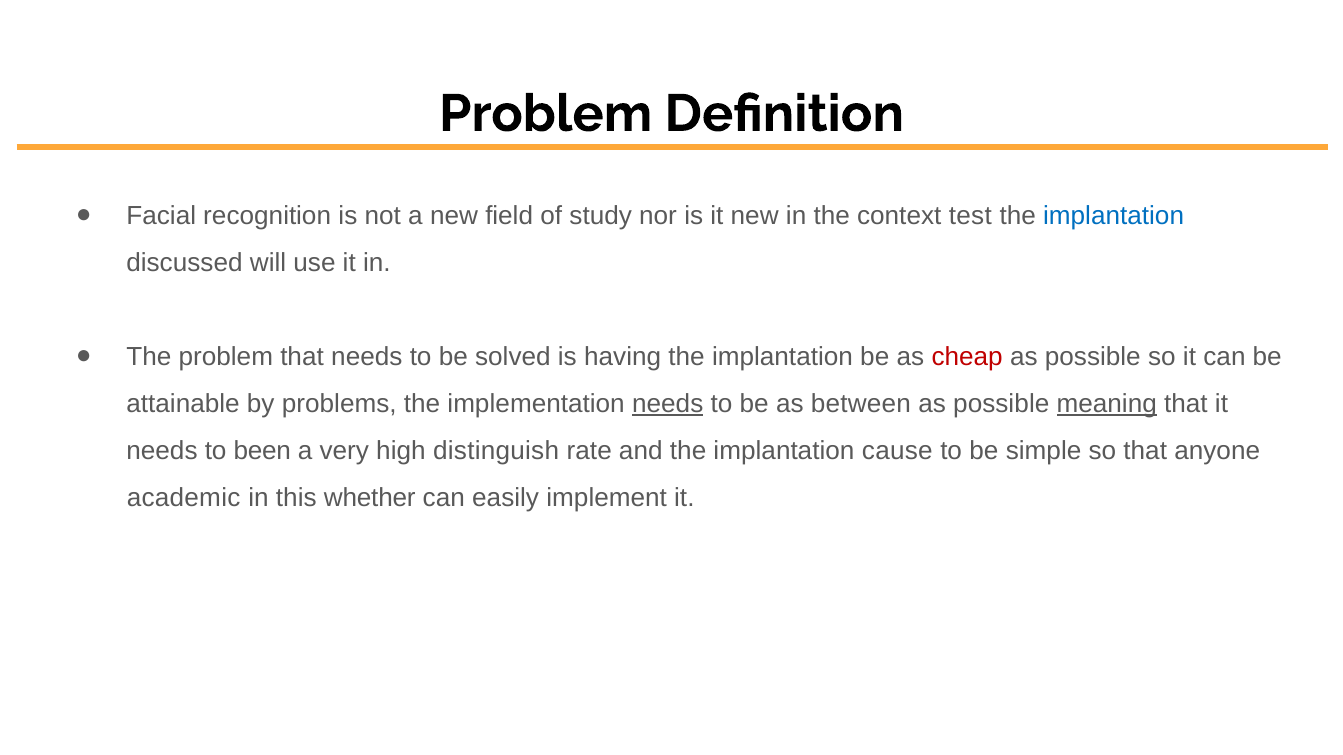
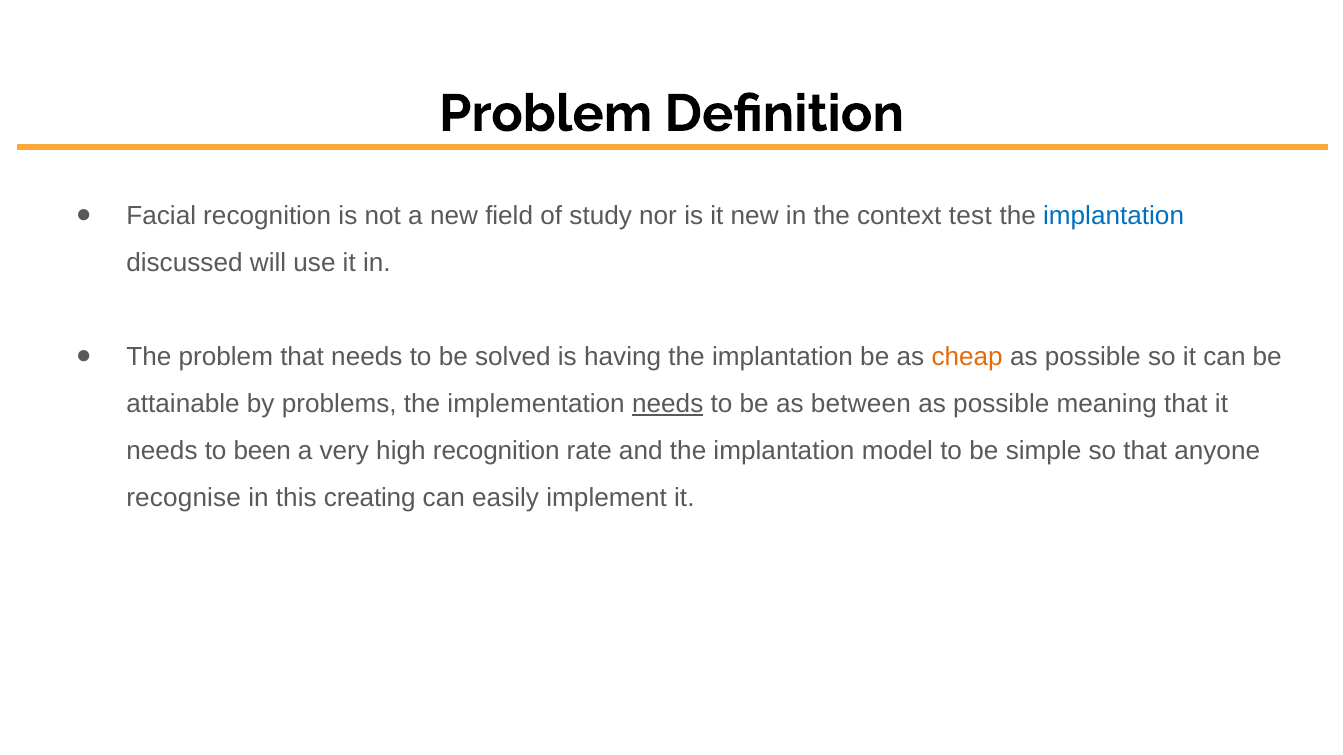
cheap colour: red -> orange
meaning underline: present -> none
high distinguish: distinguish -> recognition
cause: cause -> model
academic: academic -> recognise
whether: whether -> creating
